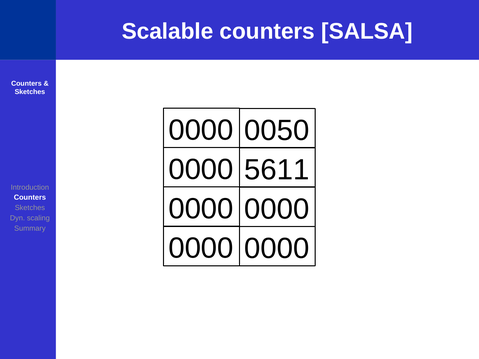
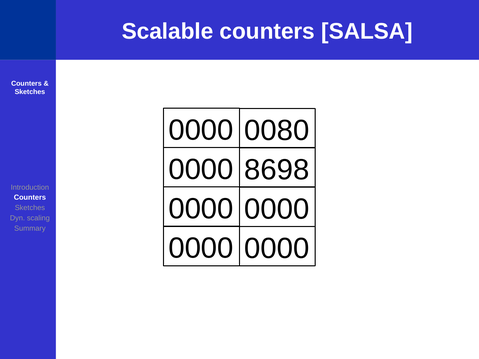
0050: 0050 -> 0080
5611: 5611 -> 8698
